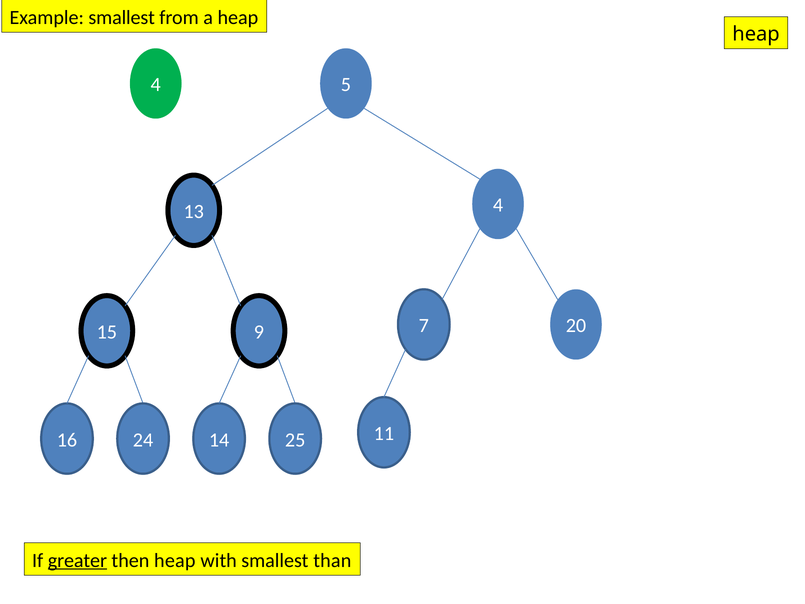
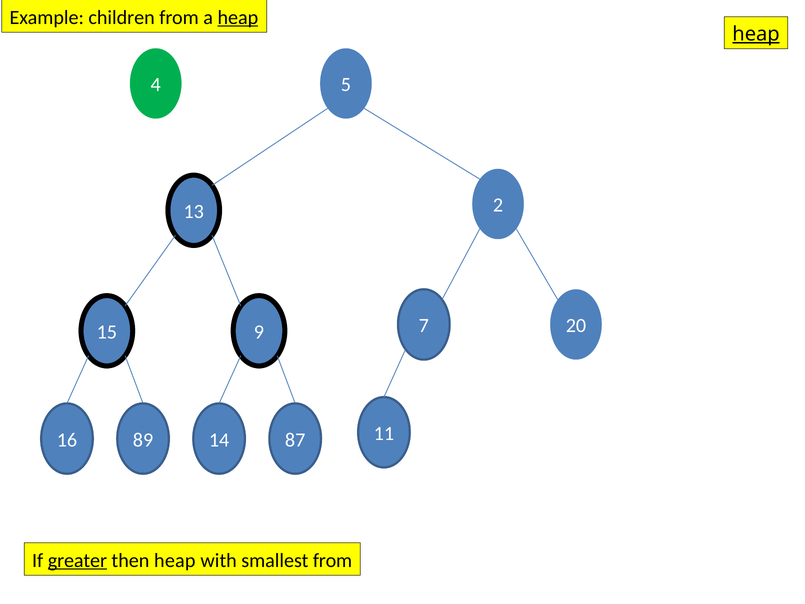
Example smallest: smallest -> children
heap at (238, 17) underline: none -> present
heap at (756, 34) underline: none -> present
13 4: 4 -> 2
24: 24 -> 89
25: 25 -> 87
smallest than: than -> from
